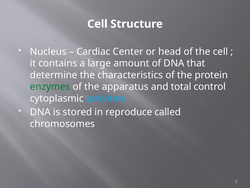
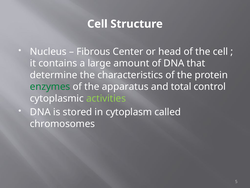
Cardiac: Cardiac -> Fibrous
activities colour: light blue -> light green
reproduce: reproduce -> cytoplasm
